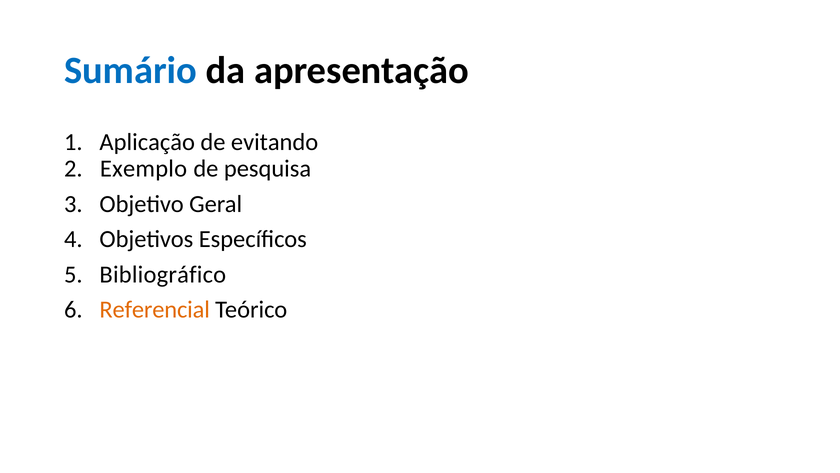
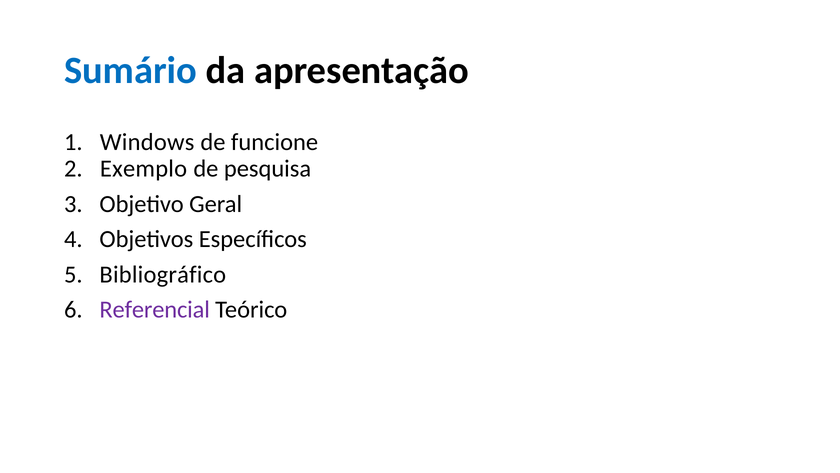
Aplicação: Aplicação -> Windows
evitando: evitando -> funcione
Referencial colour: orange -> purple
